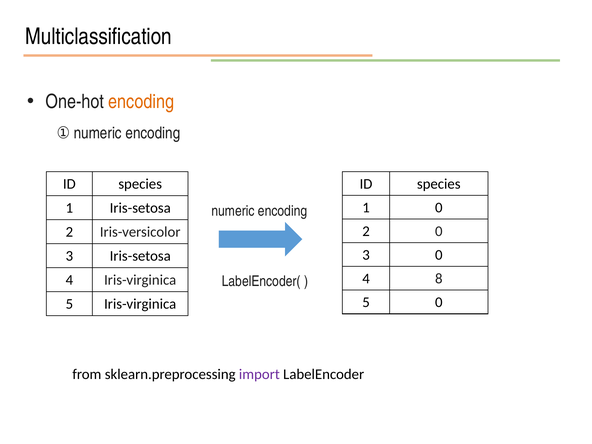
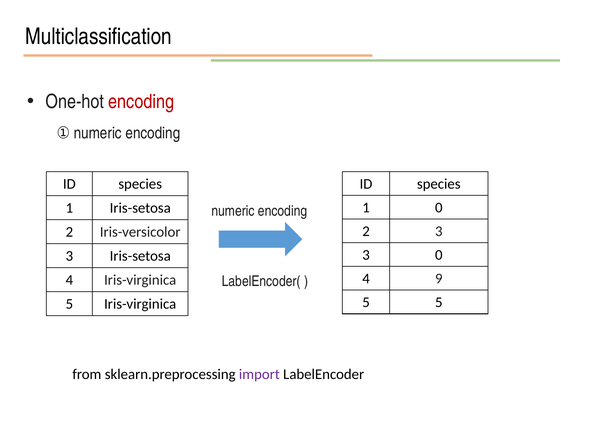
encoding at (141, 102) colour: orange -> red
2 0: 0 -> 3
8: 8 -> 9
5 0: 0 -> 5
